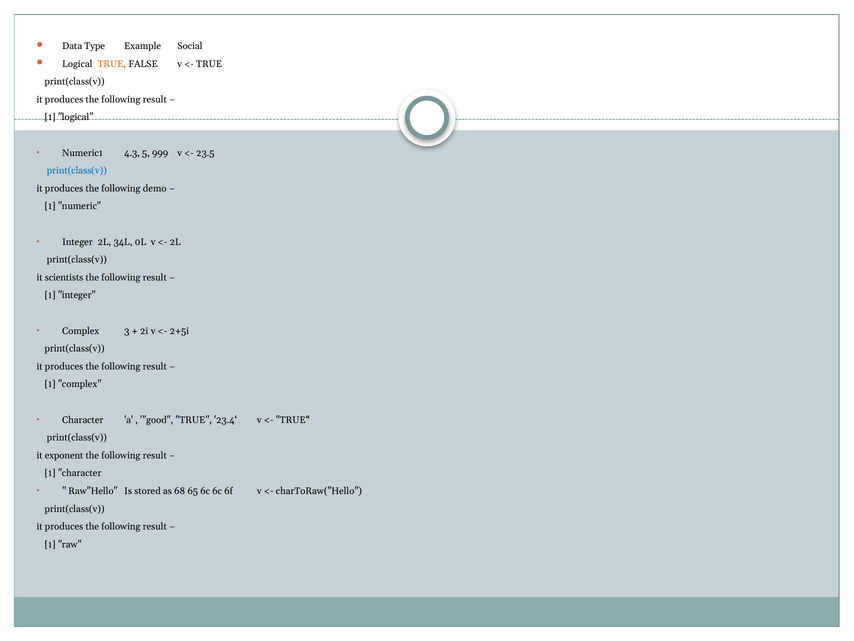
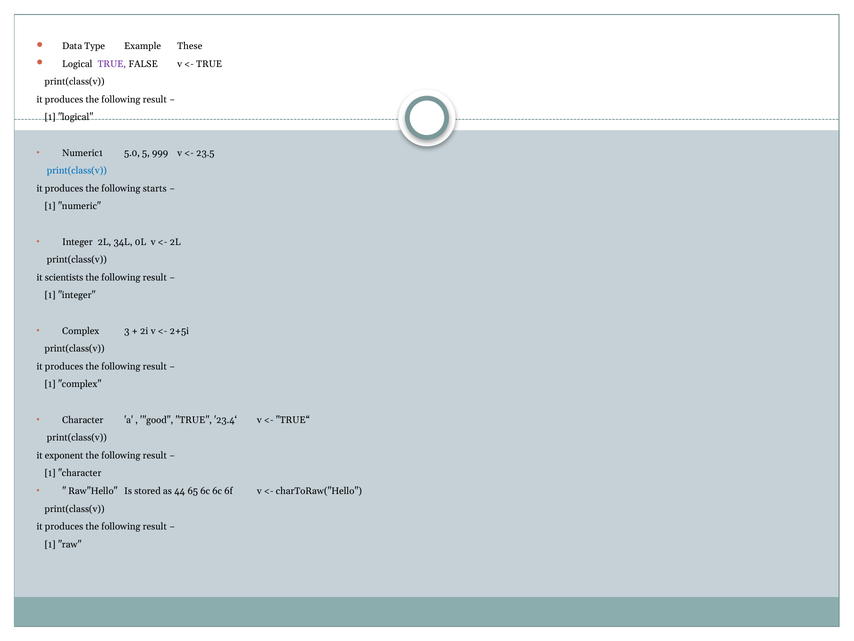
Social: Social -> These
TRUE at (112, 64) colour: orange -> purple
4.3: 4.3 -> 5.0
demo: demo -> starts
68: 68 -> 44
